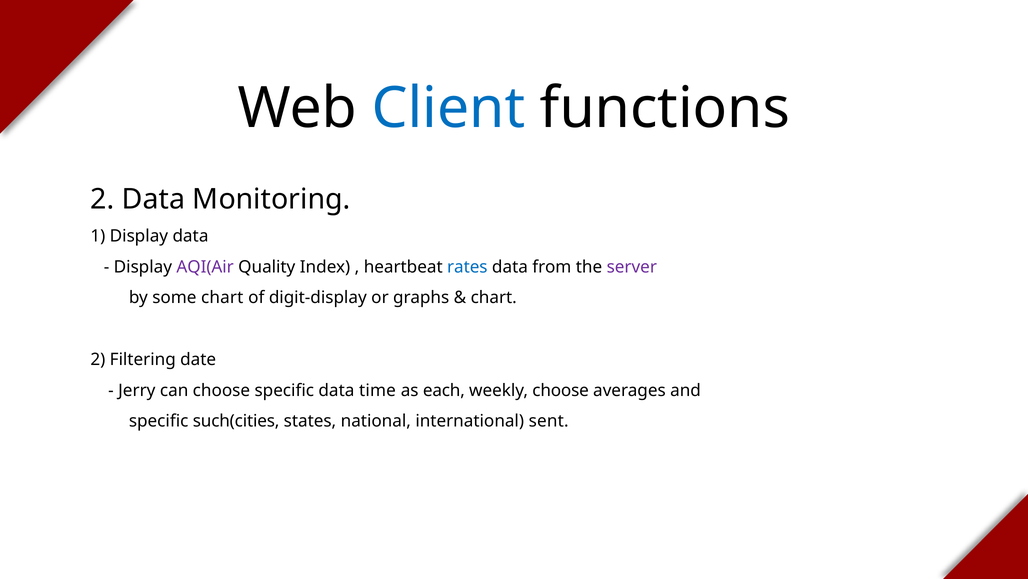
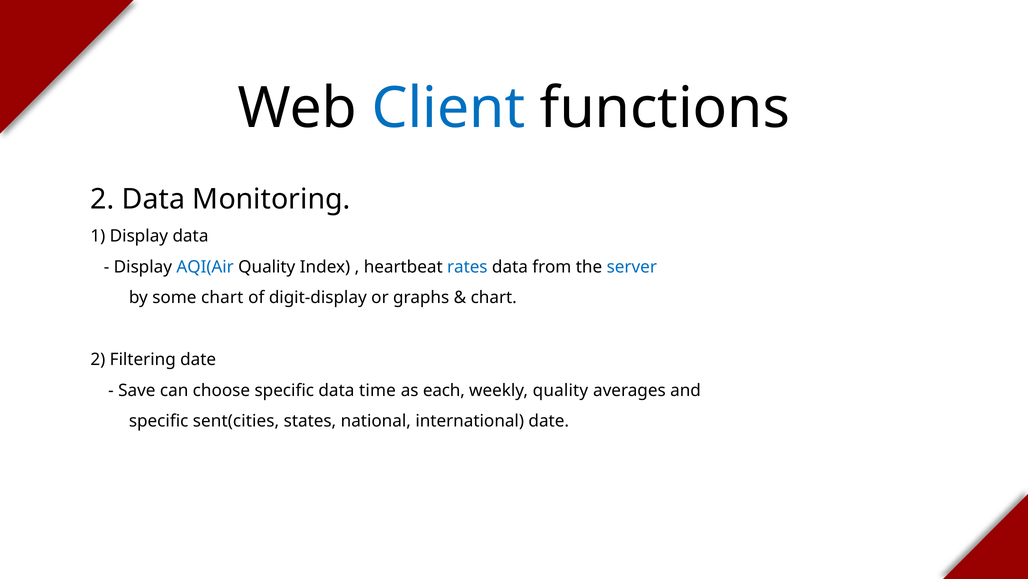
AQI(Air colour: purple -> blue
server colour: purple -> blue
Jerry: Jerry -> Save
weekly choose: choose -> quality
such(cities: such(cities -> sent(cities
international sent: sent -> date
